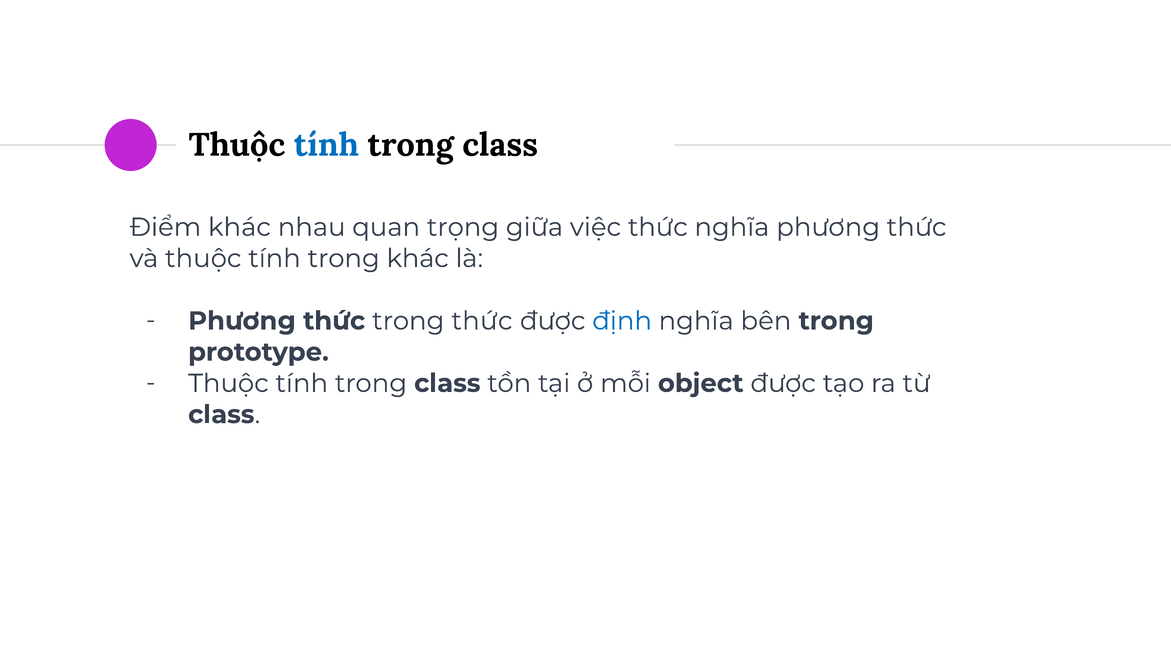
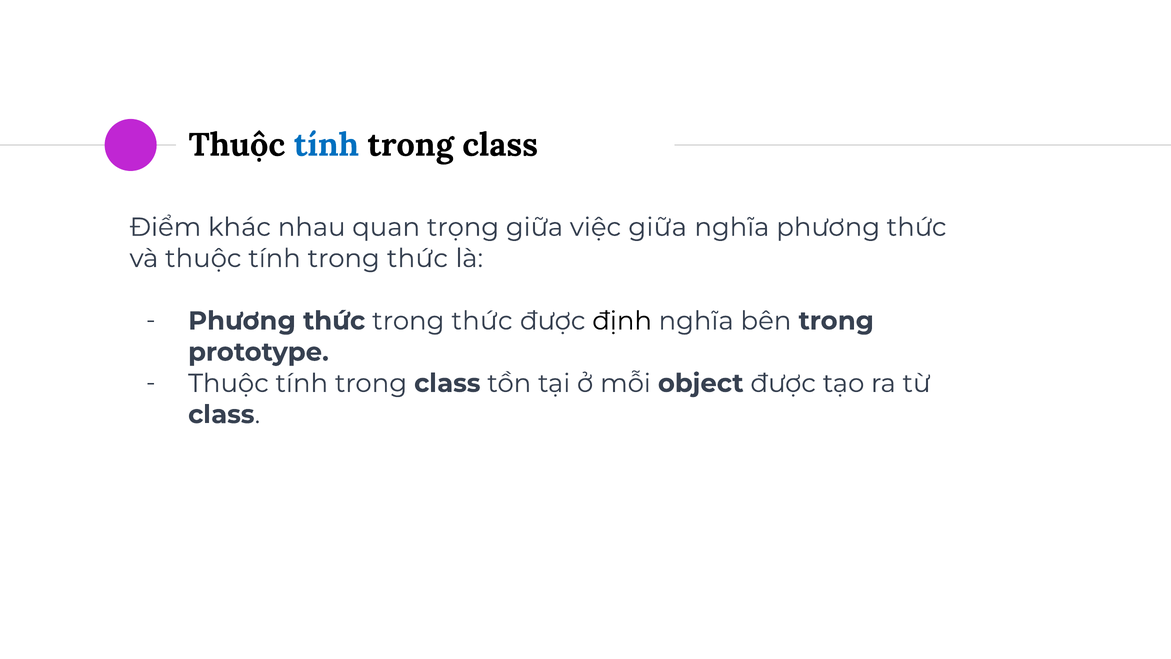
việc thức: thức -> giữa
tính trong khác: khác -> thức
định colour: blue -> black
